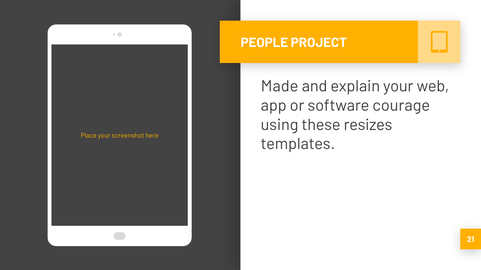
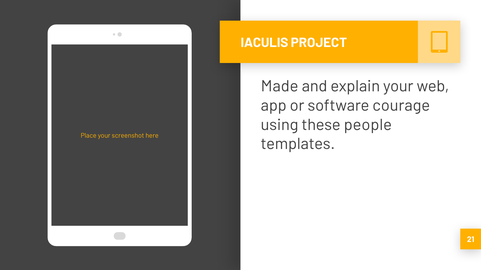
PEOPLE: PEOPLE -> IACULIS
resizes: resizes -> people
